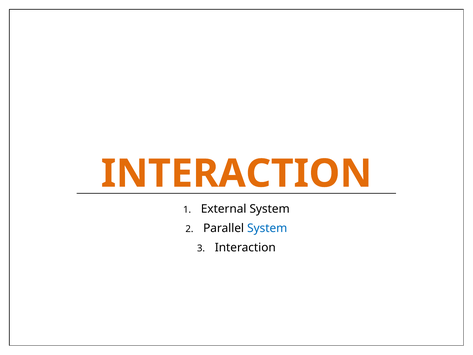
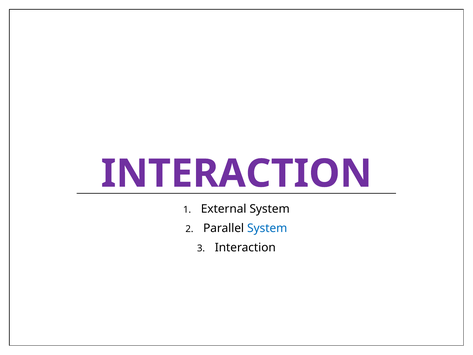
INTERACTION at (236, 174) colour: orange -> purple
